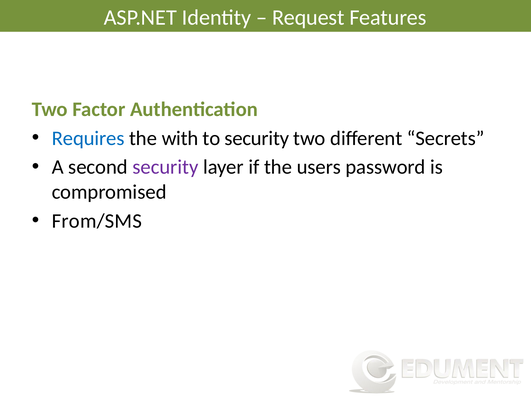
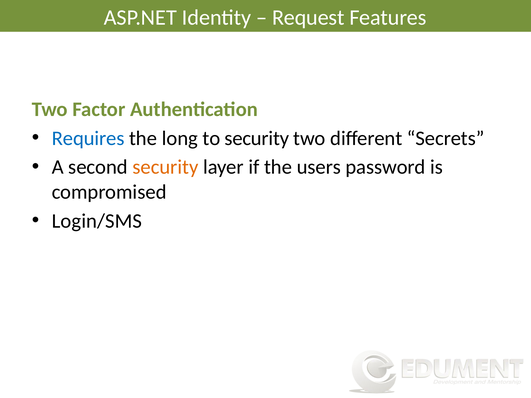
with: with -> long
security at (165, 167) colour: purple -> orange
From/SMS: From/SMS -> Login/SMS
